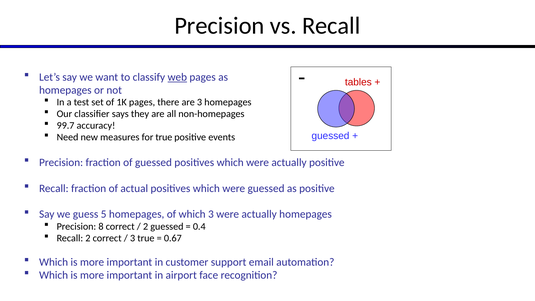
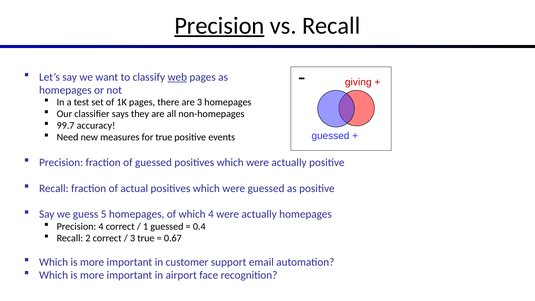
Precision at (219, 26) underline: none -> present
tables: tables -> giving
which 3: 3 -> 4
Precision 8: 8 -> 4
2 at (146, 226): 2 -> 1
